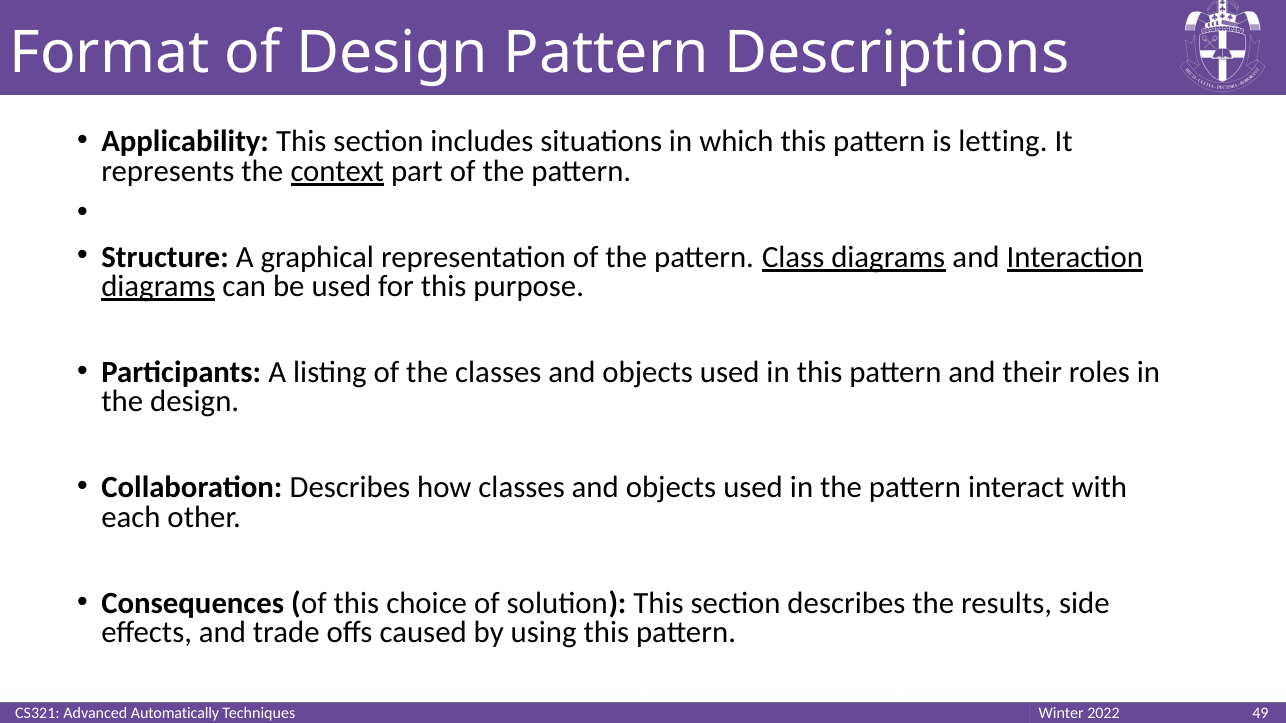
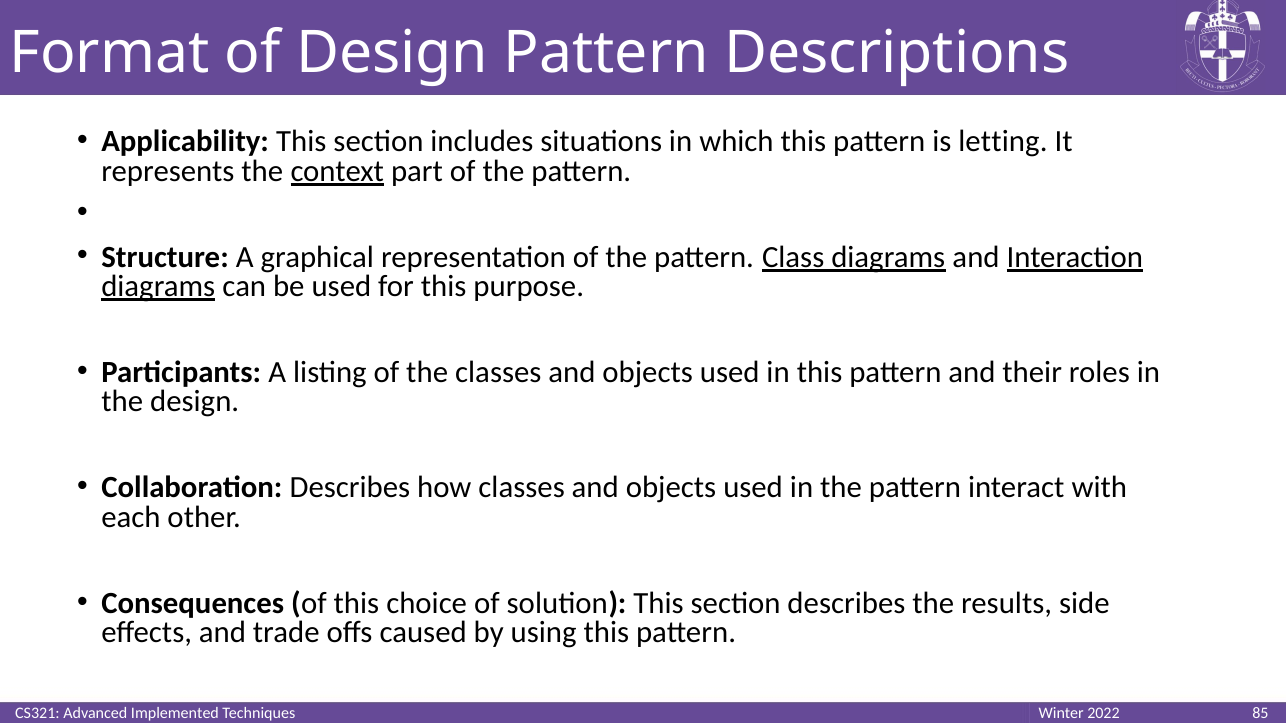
Automatically: Automatically -> Implemented
49: 49 -> 85
